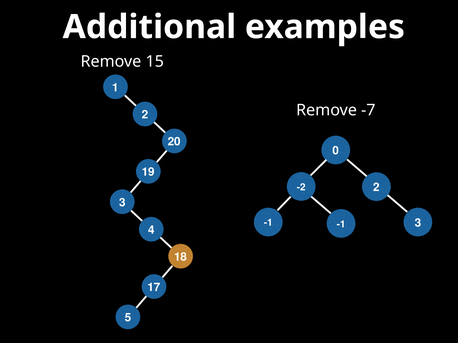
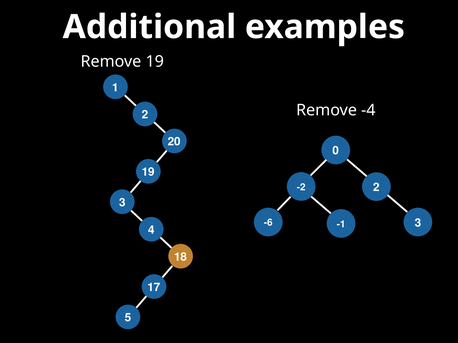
Remove 15: 15 -> 19
-7: -7 -> -4
-1 at (268, 223): -1 -> -6
